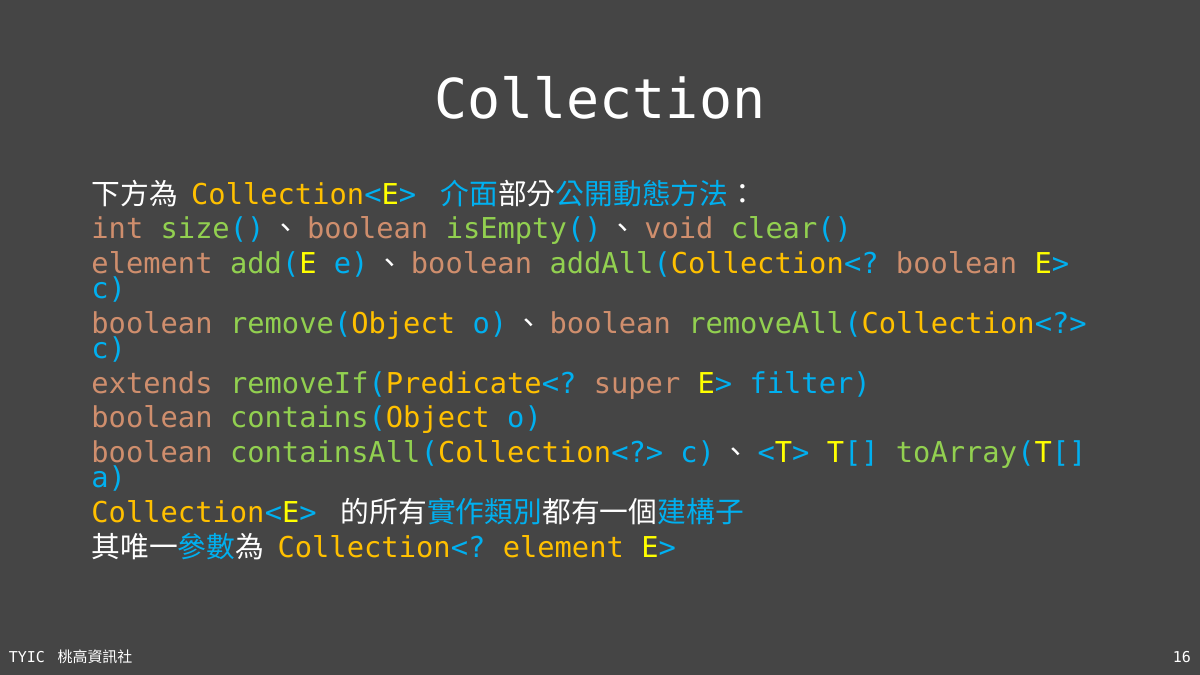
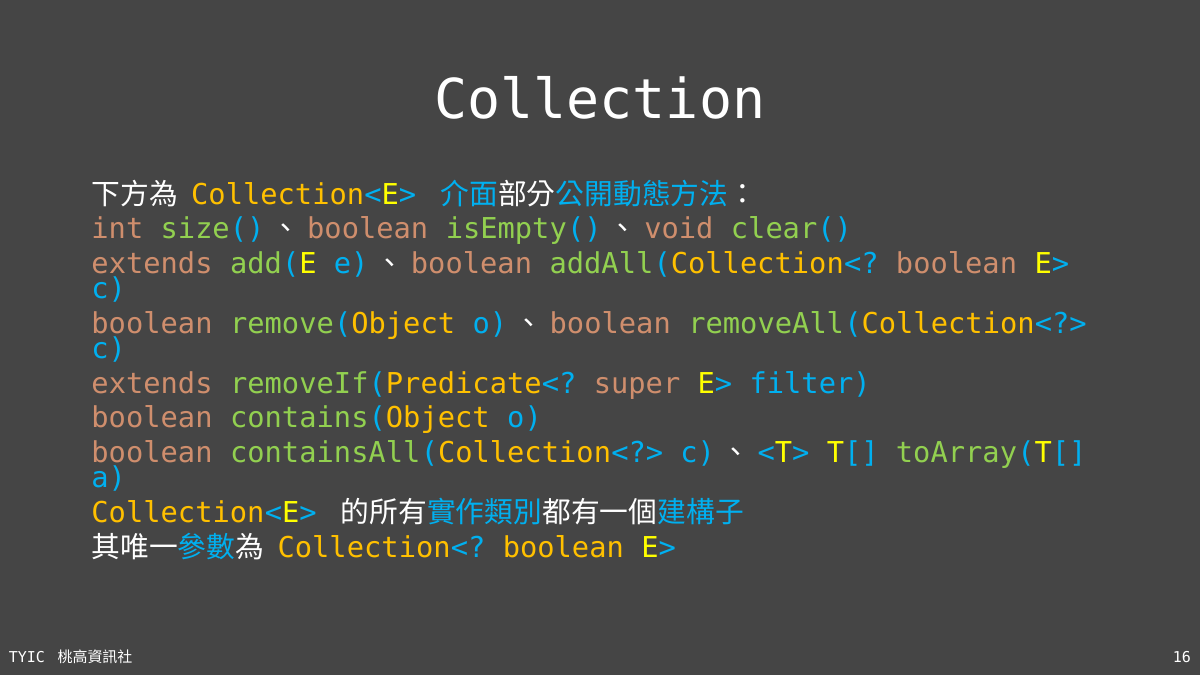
element at (152, 264): element -> extends
Collection< element: element -> boolean
